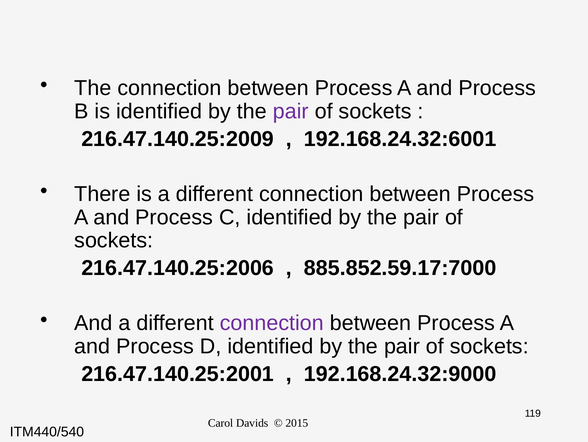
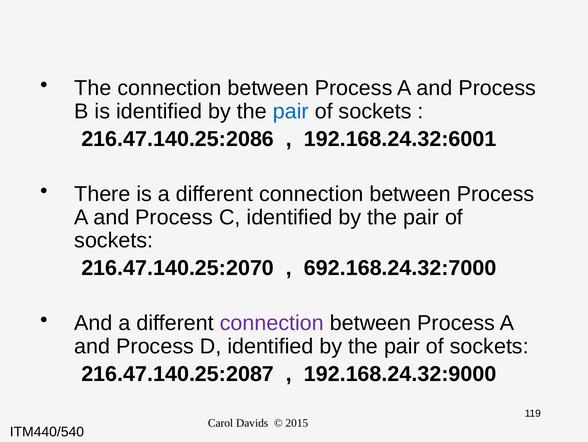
pair at (291, 111) colour: purple -> blue
216.47.140.25:2009: 216.47.140.25:2009 -> 216.47.140.25:2086
216.47.140.25:2006: 216.47.140.25:2006 -> 216.47.140.25:2070
885.852.59.17:7000: 885.852.59.17:7000 -> 692.168.24.32:7000
216.47.140.25:2001: 216.47.140.25:2001 -> 216.47.140.25:2087
